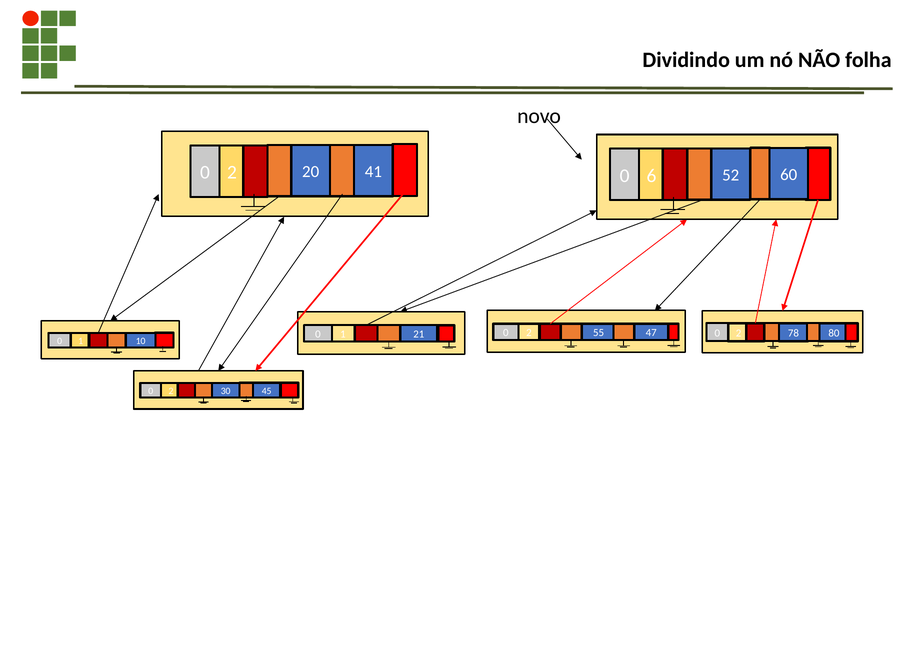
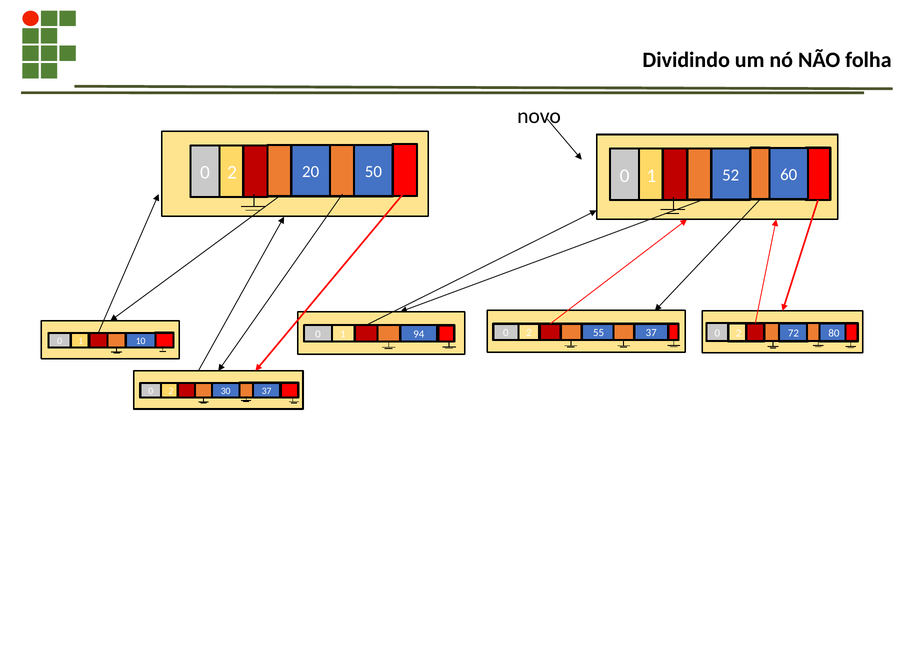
41: 41 -> 50
20 6: 6 -> 1
55 47: 47 -> 37
78: 78 -> 72
21: 21 -> 94
30 45: 45 -> 37
